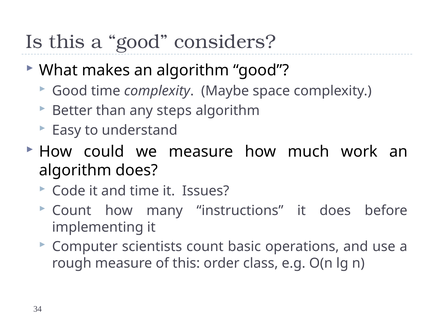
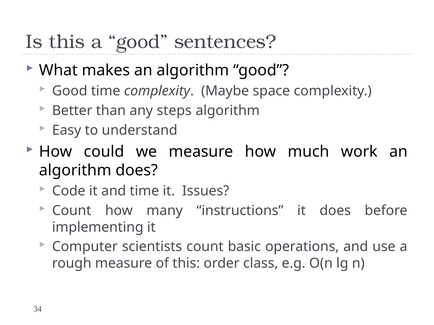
considers: considers -> sentences
